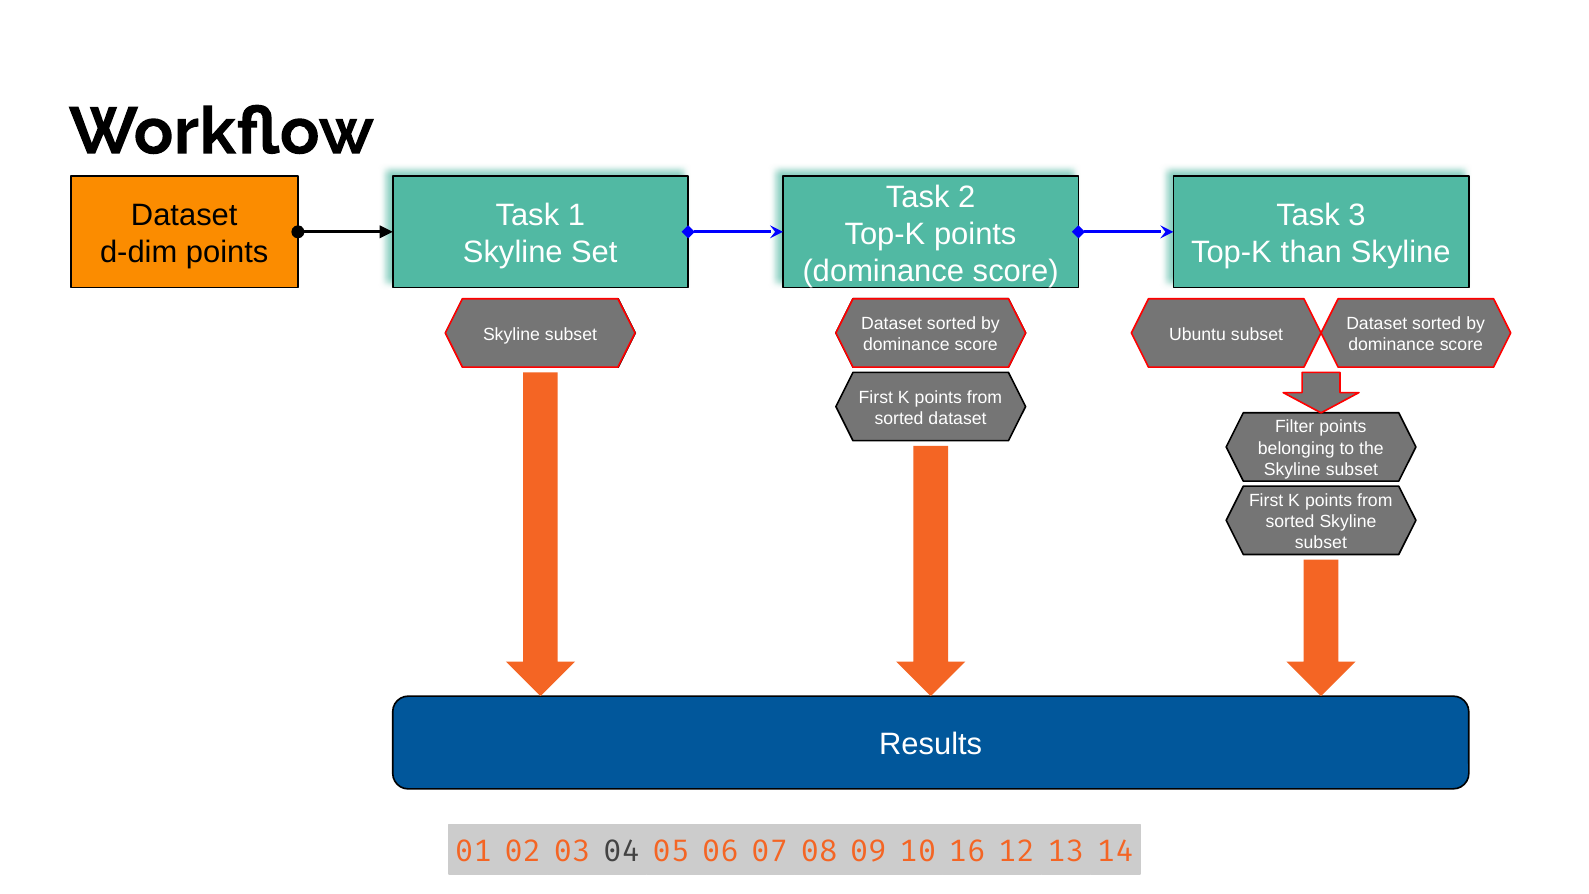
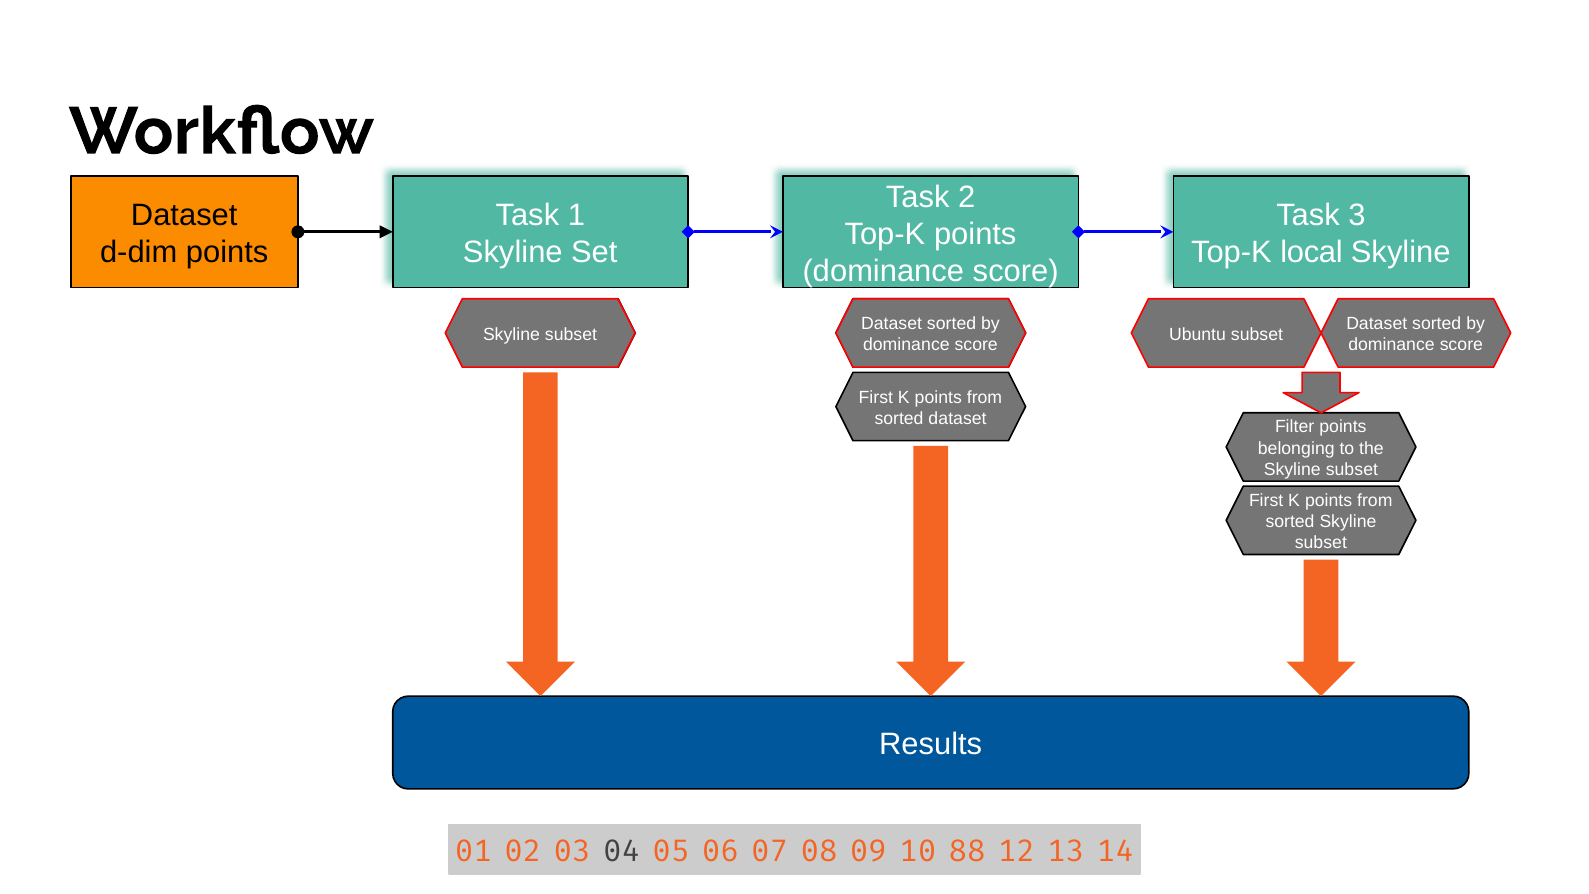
than: than -> local
16: 16 -> 88
